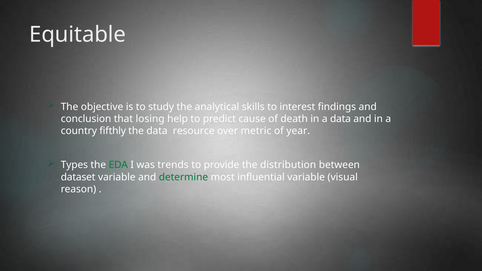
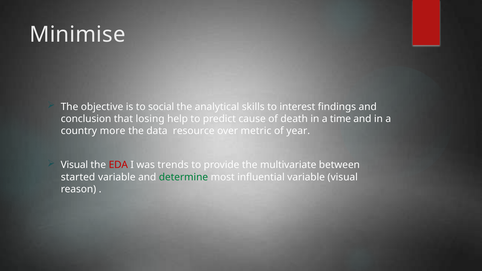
Equitable: Equitable -> Minimise
study: study -> social
a data: data -> time
fifthly: fifthly -> more
Types at (74, 165): Types -> Visual
EDA colour: green -> red
distribution: distribution -> multivariate
dataset: dataset -> started
